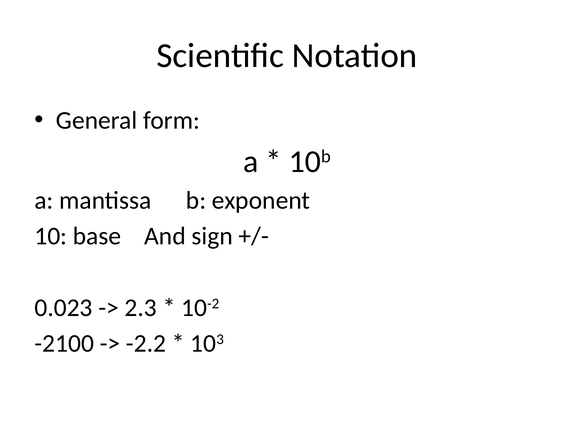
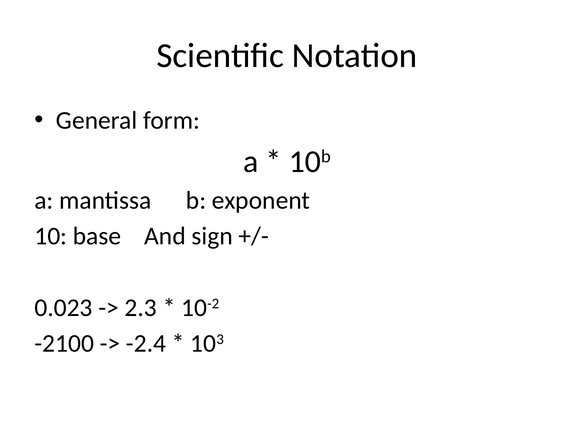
-2.2: -2.2 -> -2.4
